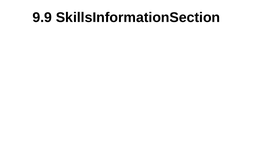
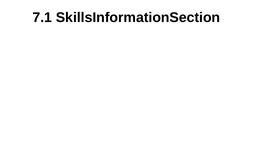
9.9: 9.9 -> 7.1
